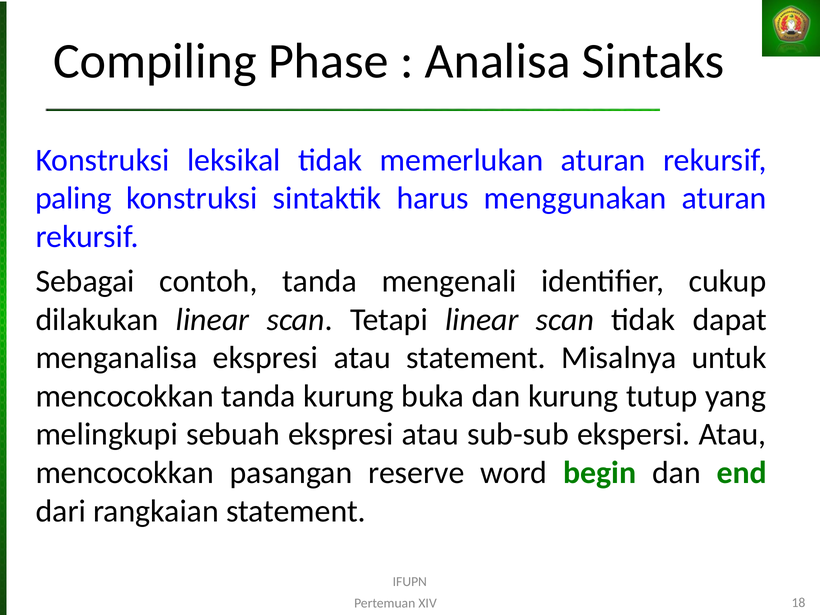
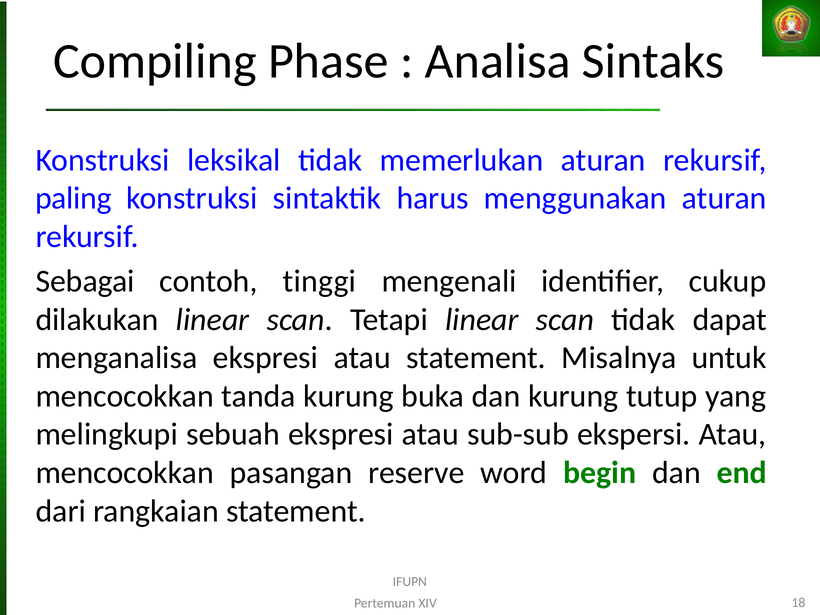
contoh tanda: tanda -> tinggi
